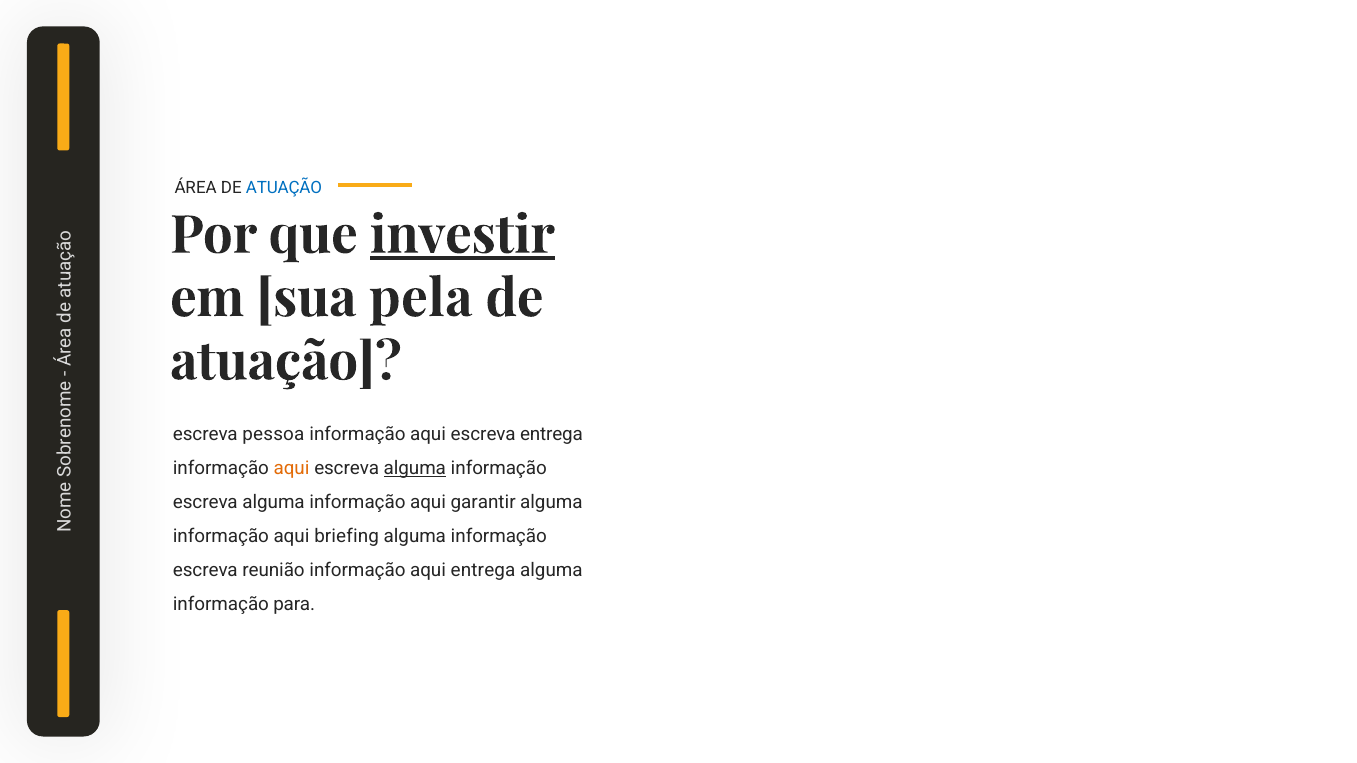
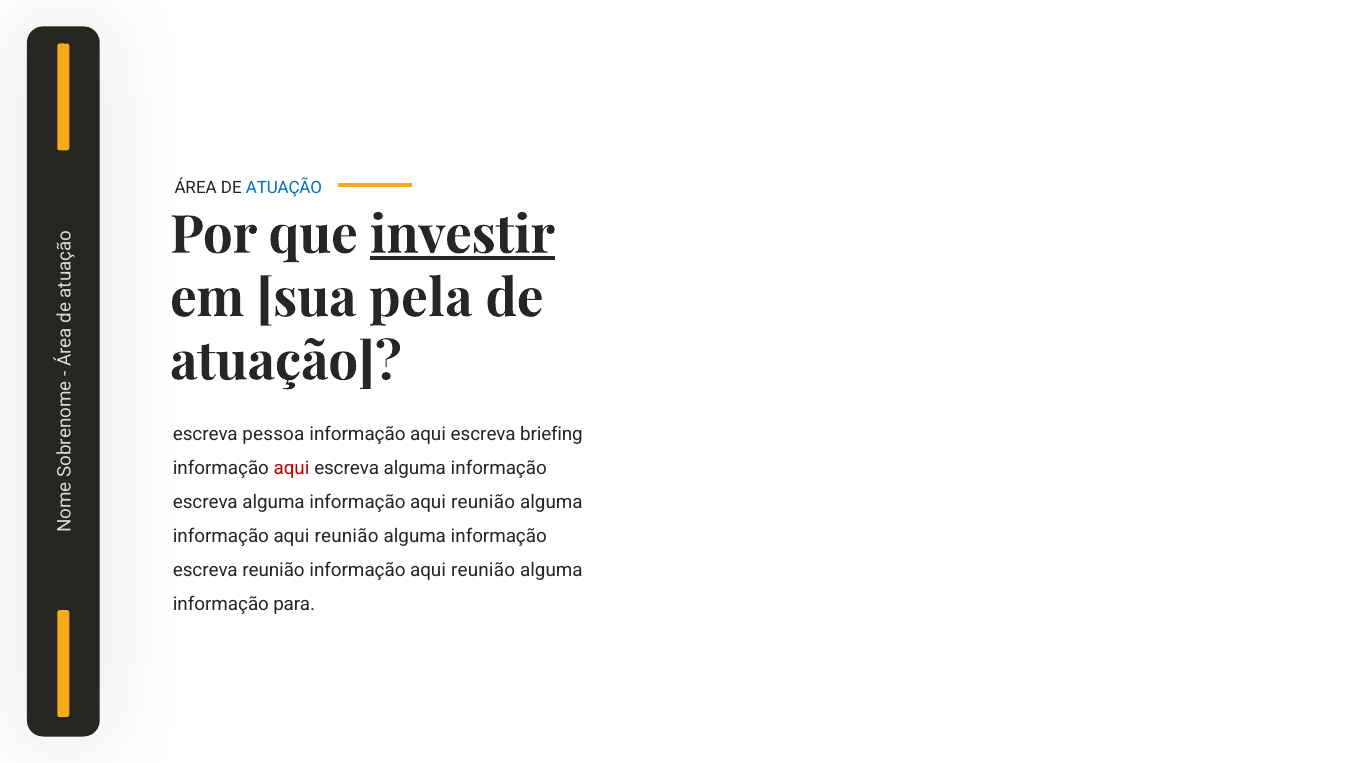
escreva entrega: entrega -> briefing
aqui at (292, 469) colour: orange -> red
alguma at (415, 469) underline: present -> none
garantir at (483, 503): garantir -> reunião
briefing at (347, 537): briefing -> reunião
entrega at (483, 571): entrega -> reunião
